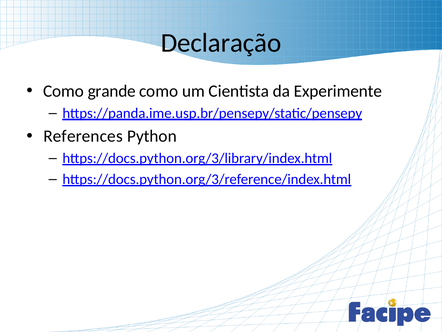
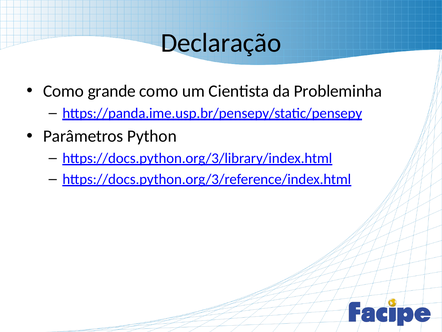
Experimente: Experimente -> Probleminha
References: References -> Parâmetros
